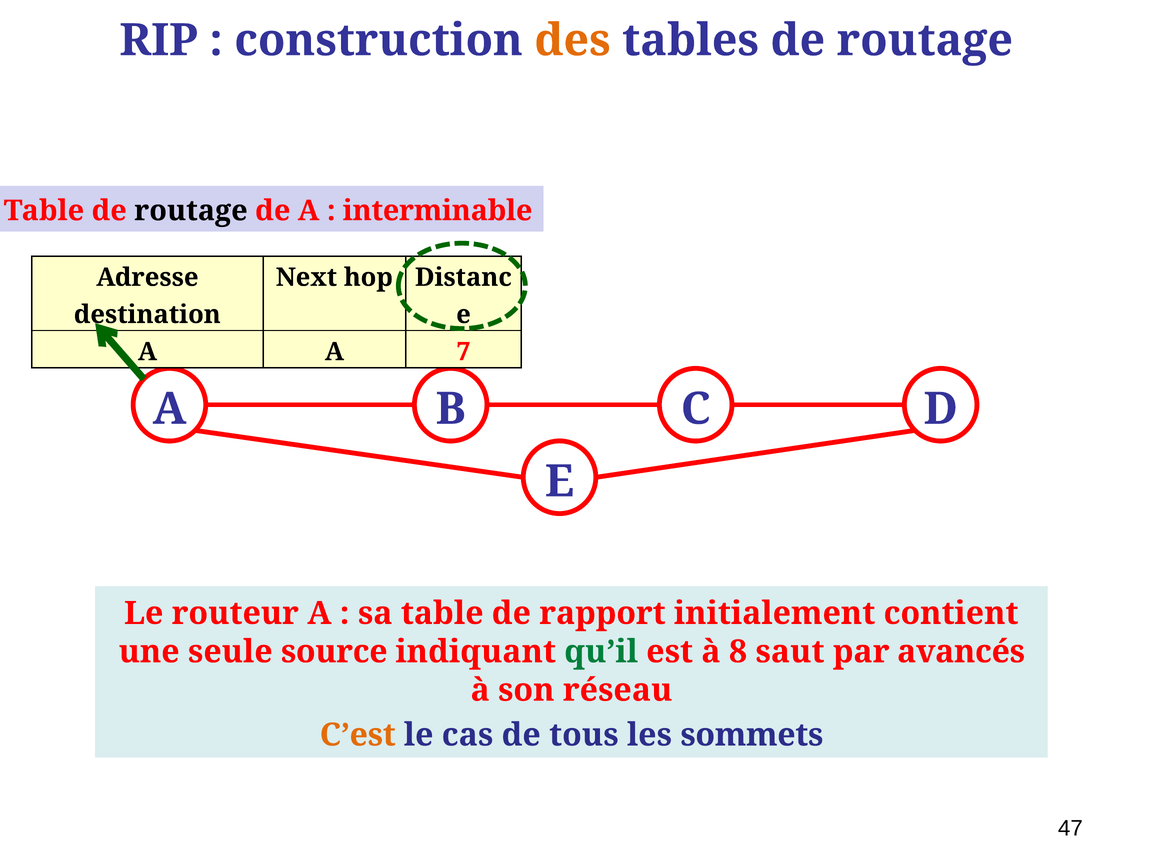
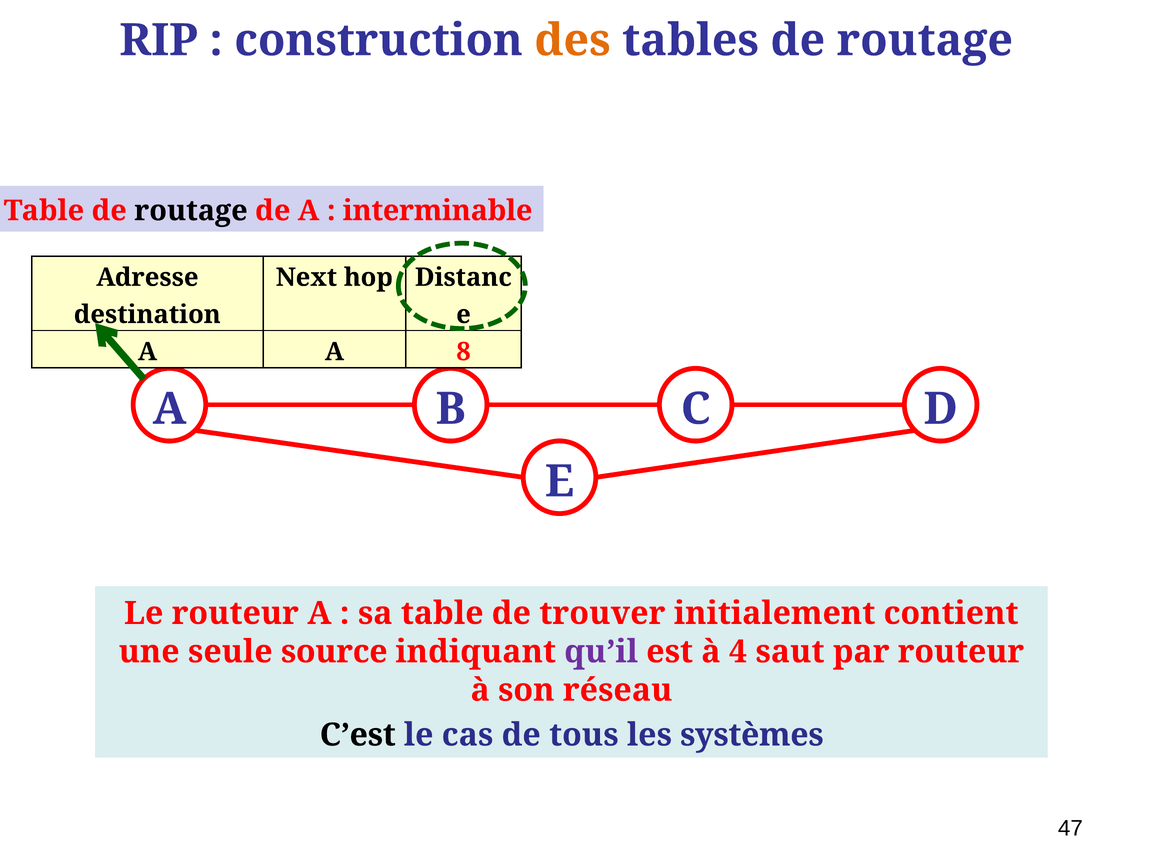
7: 7 -> 8
rapport: rapport -> trouver
qu’il colour: green -> purple
8: 8 -> 4
par avancés: avancés -> routeur
C’est colour: orange -> black
sommets: sommets -> systèmes
